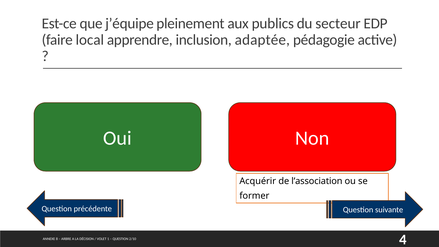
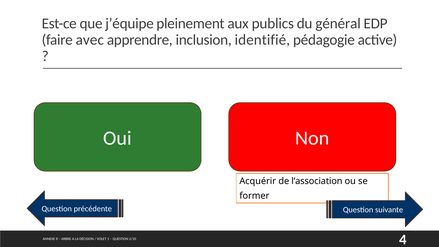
secteur: secteur -> général
local: local -> avec
adaptée: adaptée -> identifié
